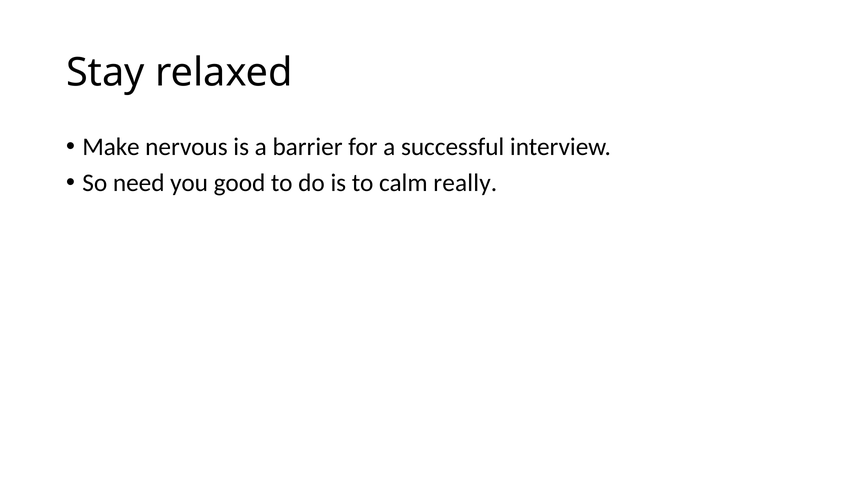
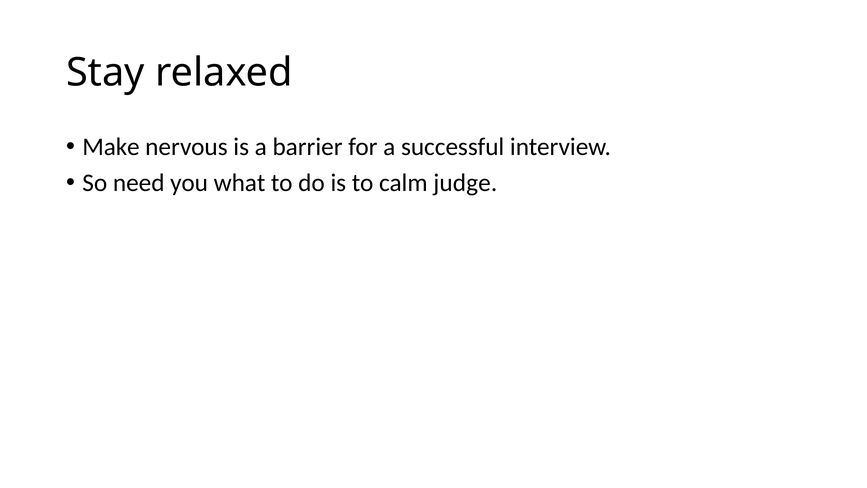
good: good -> what
really: really -> judge
